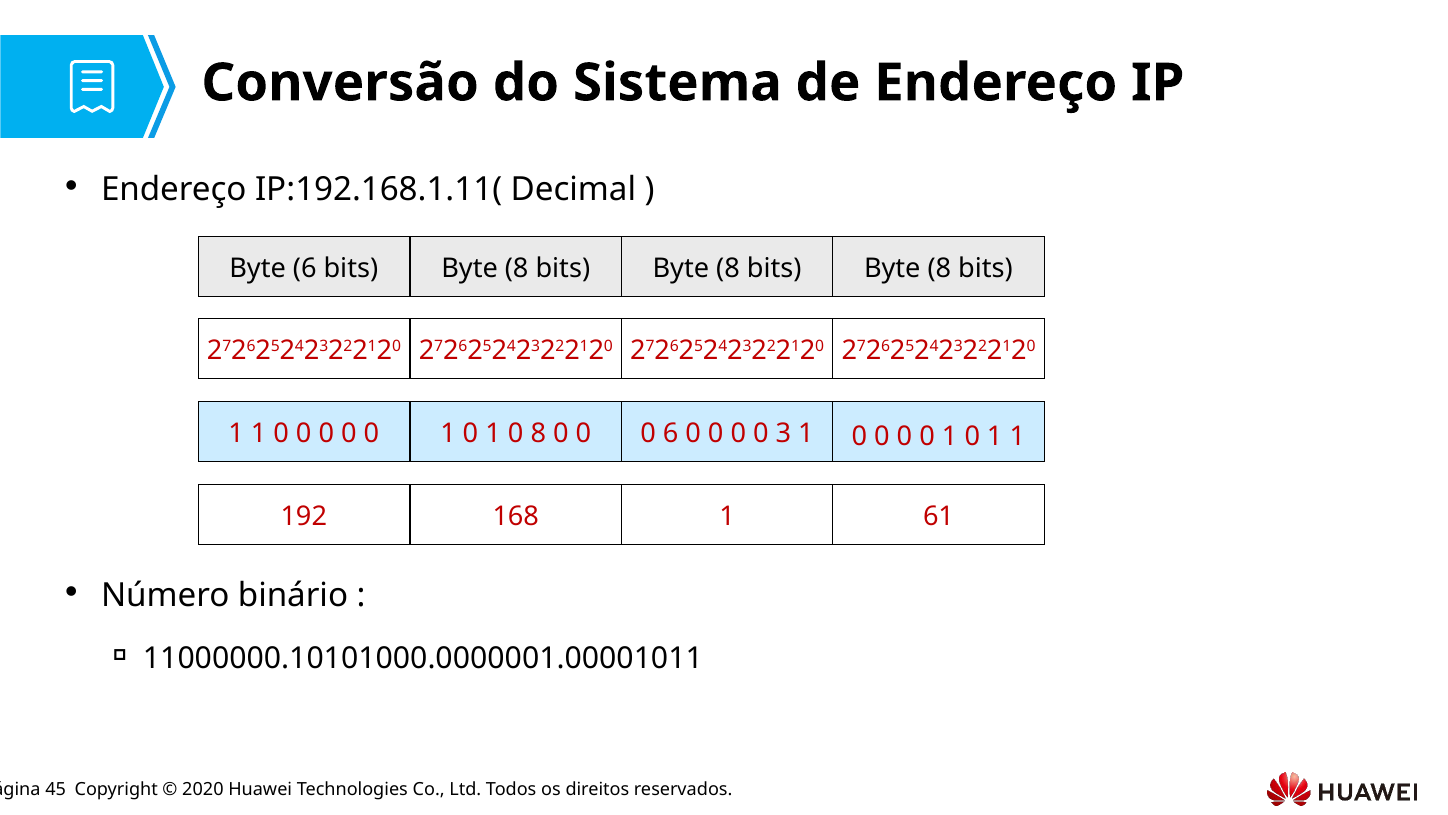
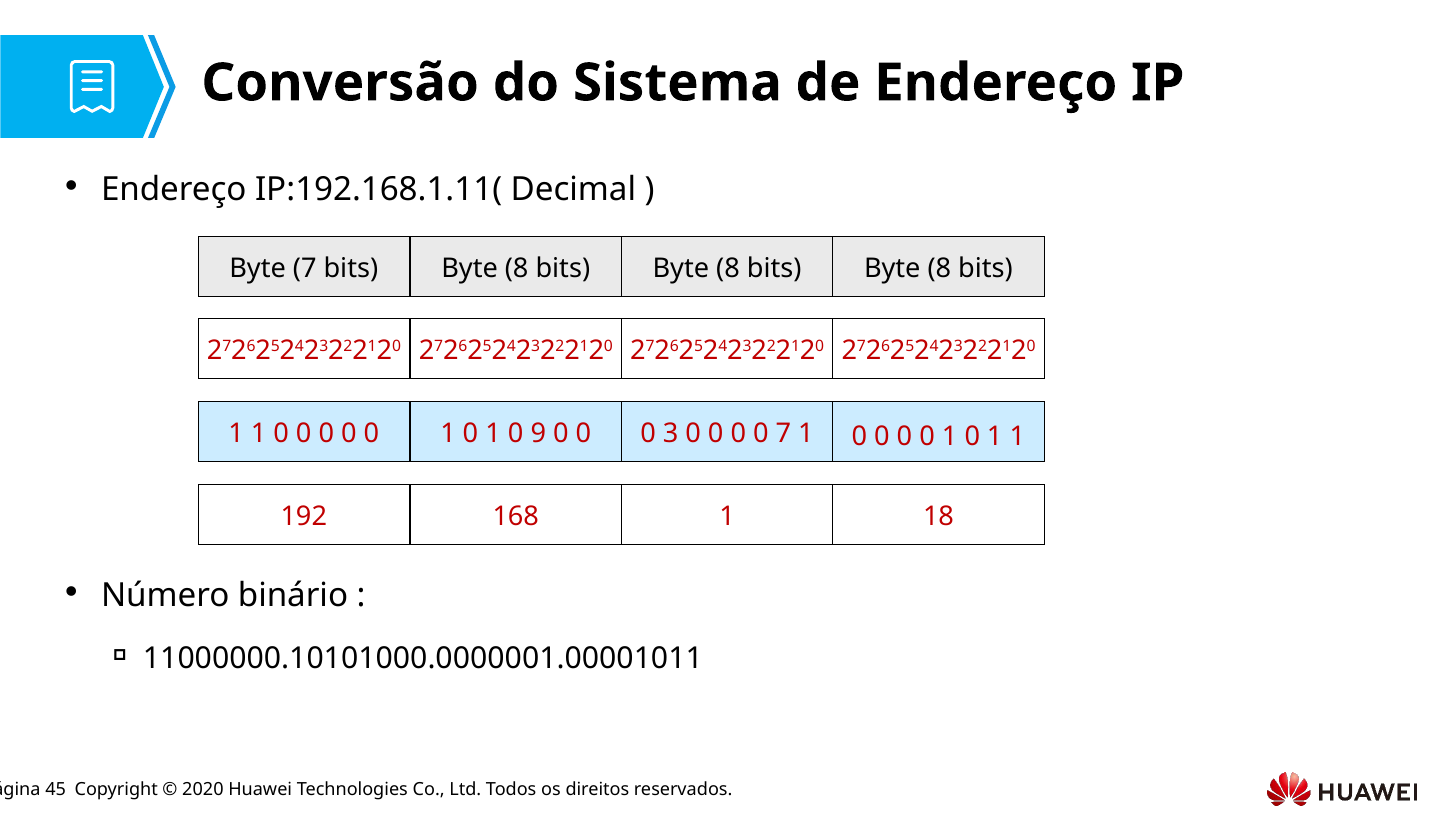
Byte 6: 6 -> 7
0 8: 8 -> 9
0 6: 6 -> 3
0 3: 3 -> 7
61: 61 -> 18
